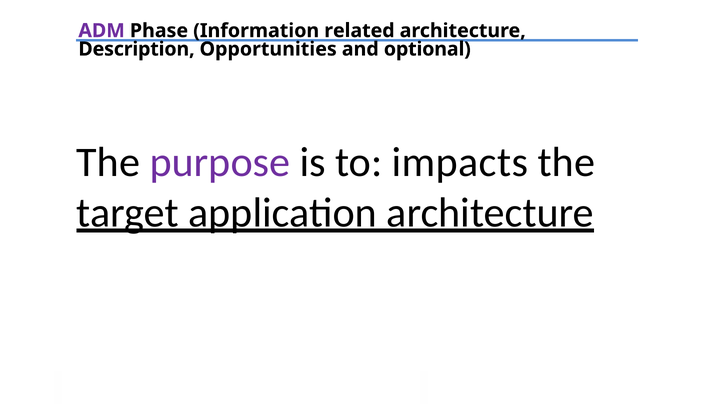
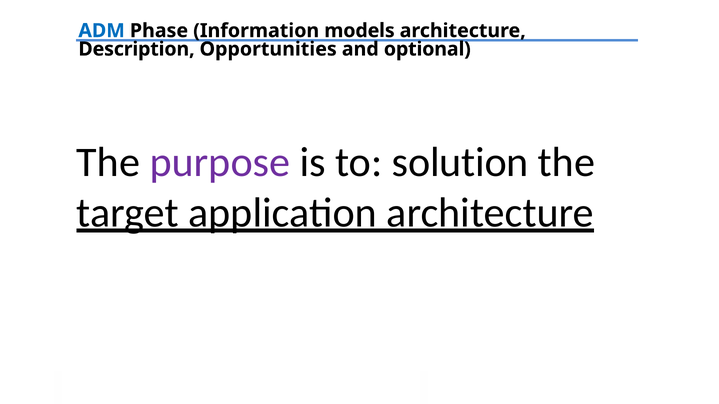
ADM colour: purple -> blue
related: related -> models
impacts: impacts -> solution
